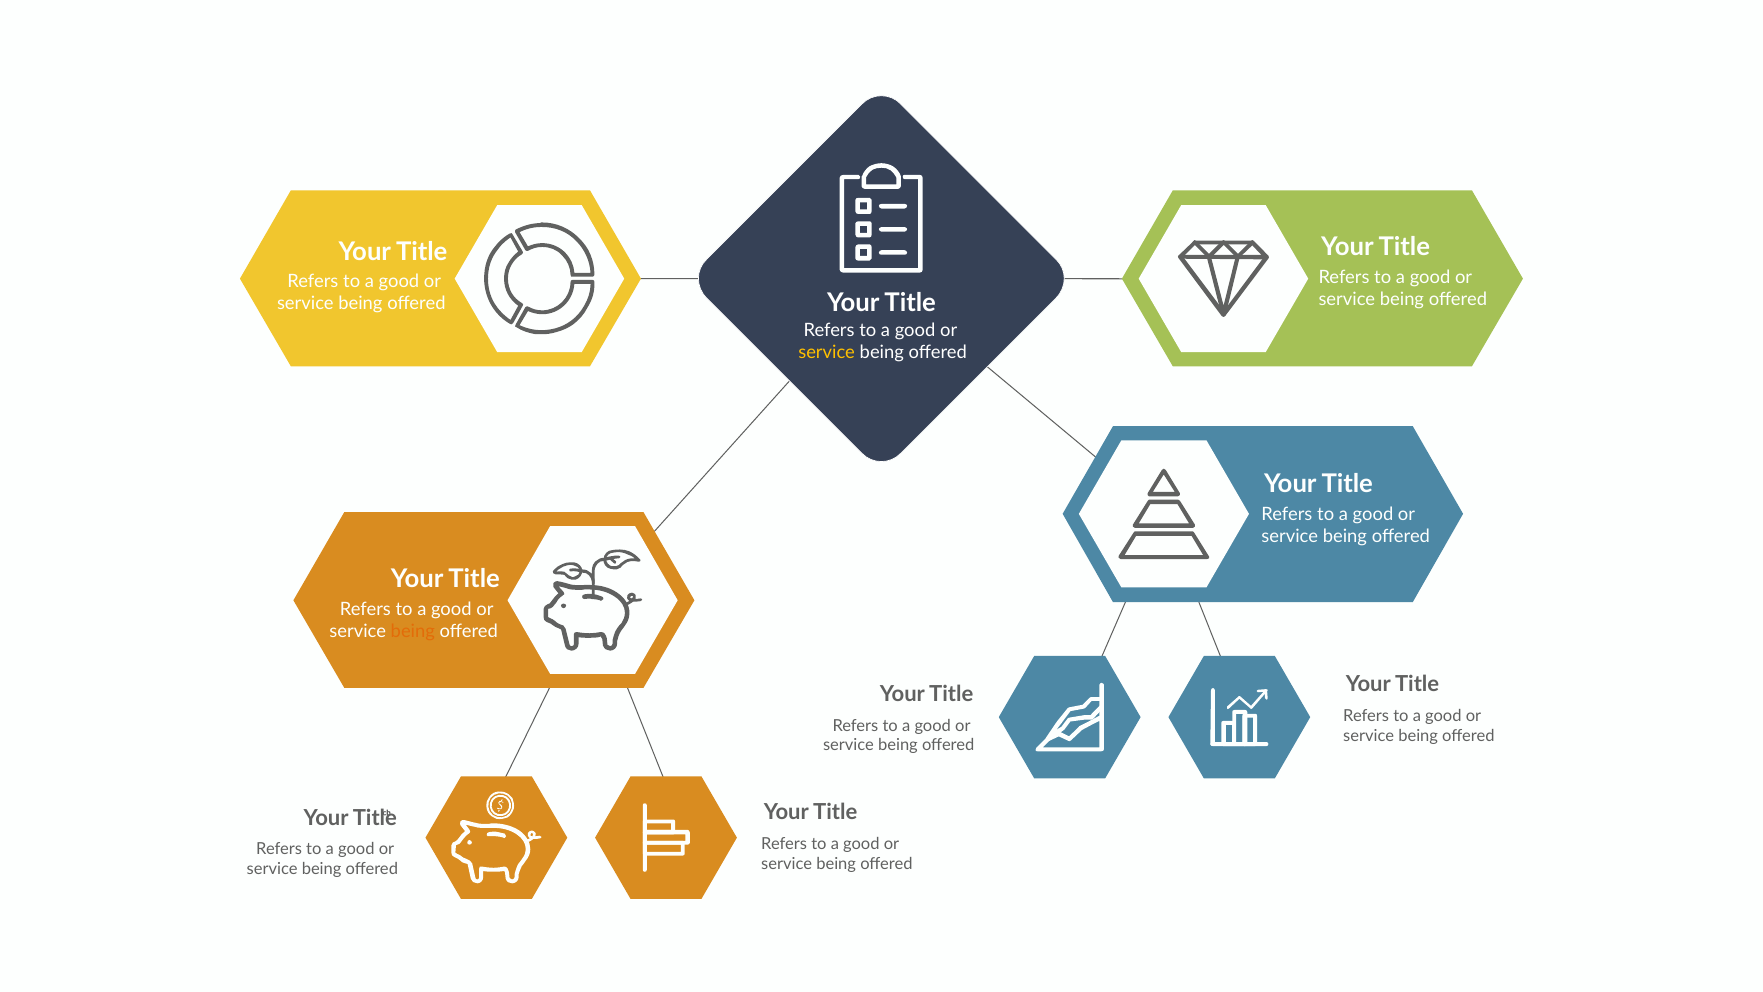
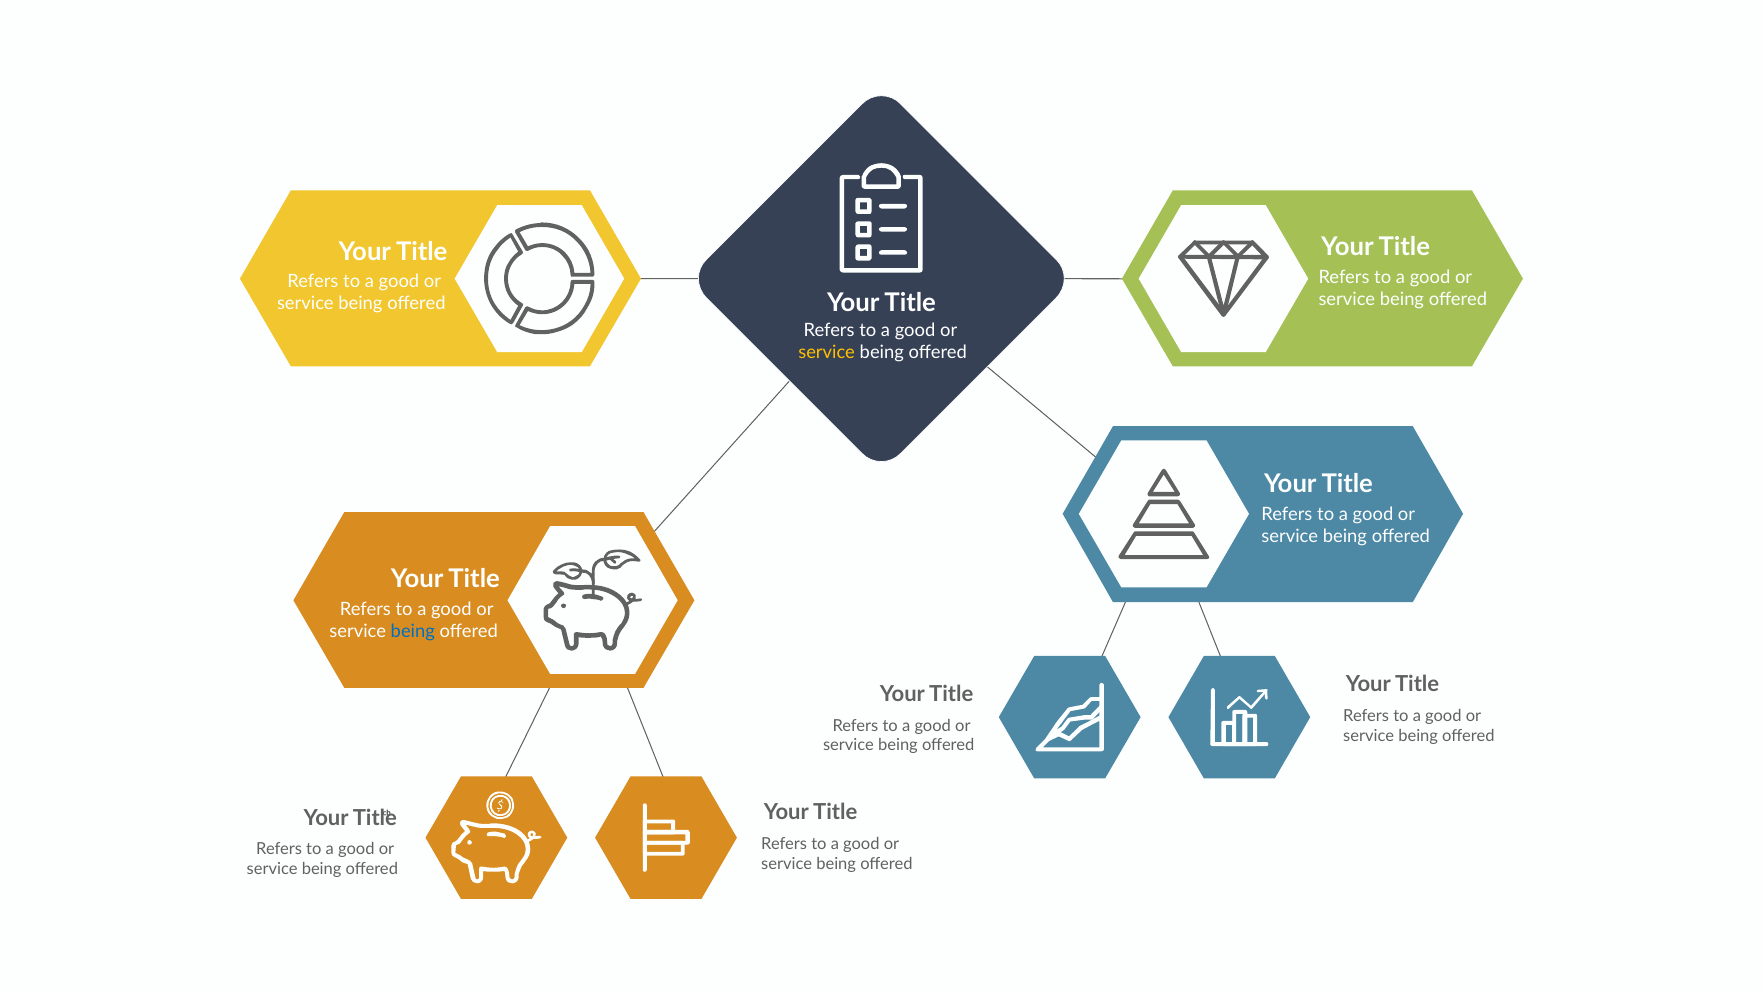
being at (413, 631) colour: orange -> blue
